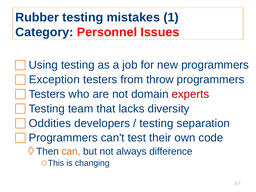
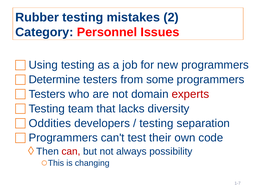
1: 1 -> 2
Exception: Exception -> Determine
throw: throw -> some
can colour: orange -> red
difference: difference -> possibility
